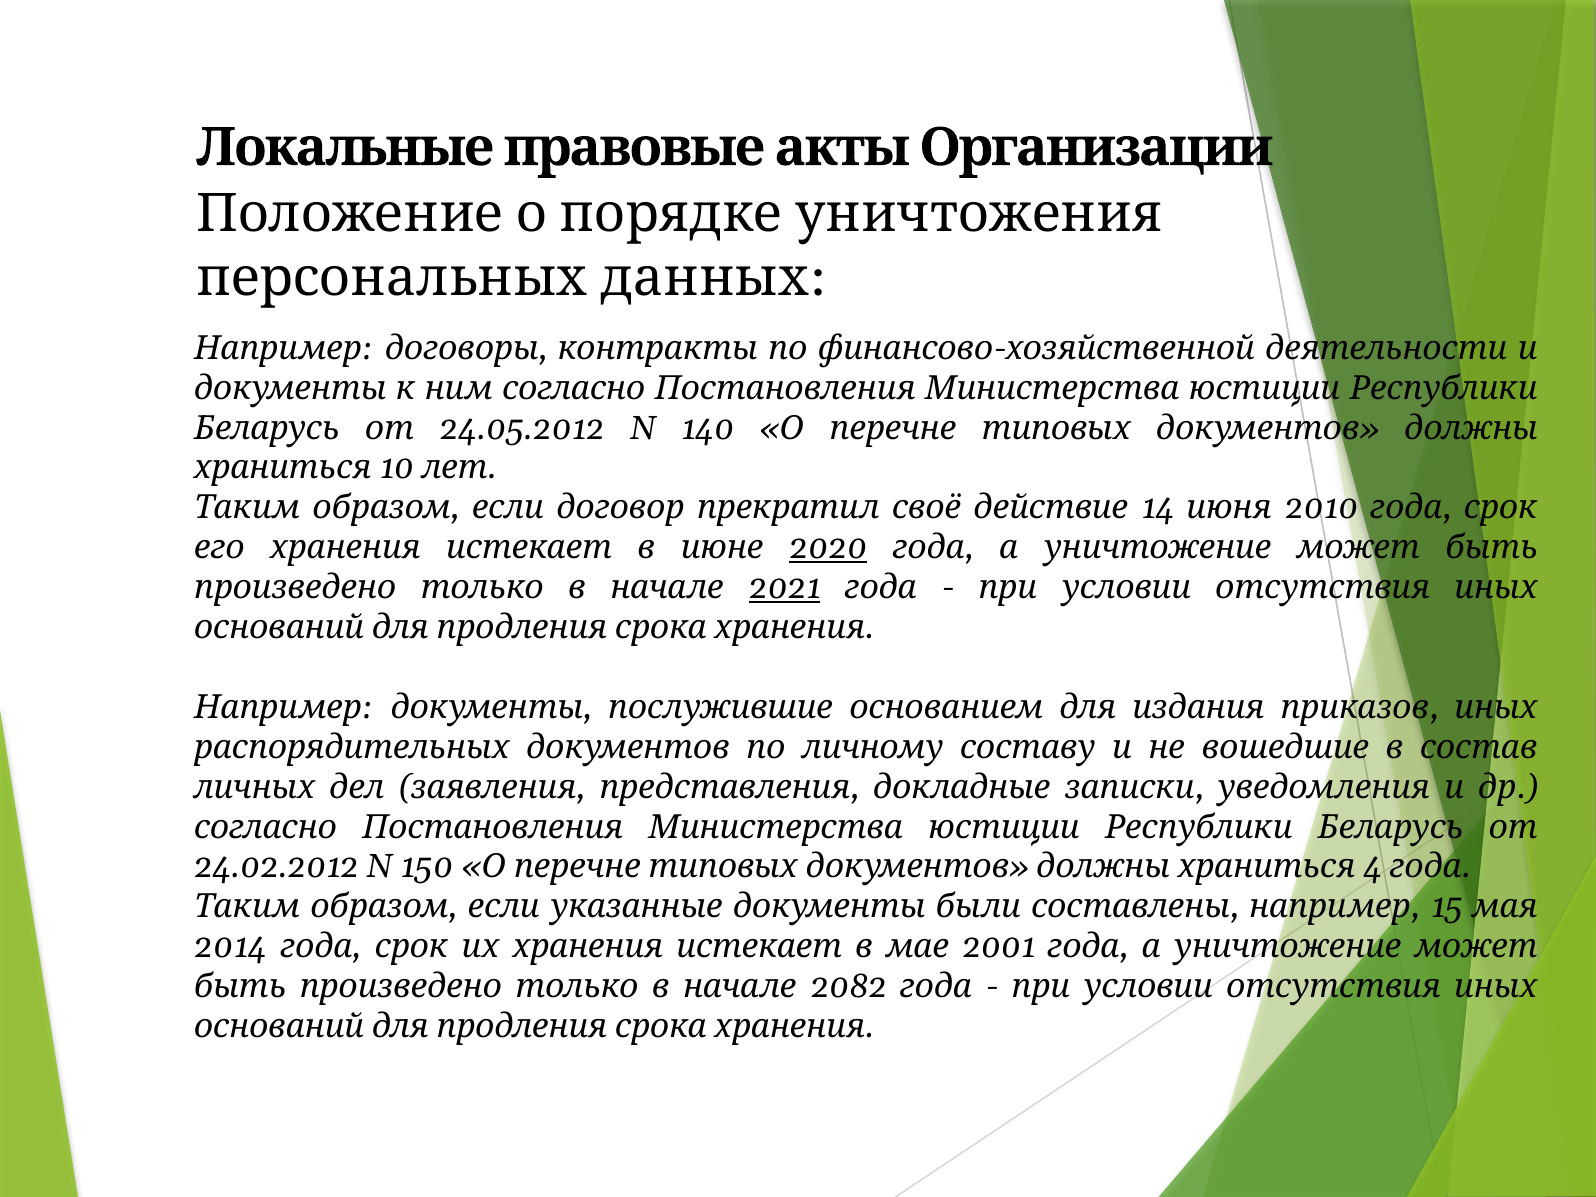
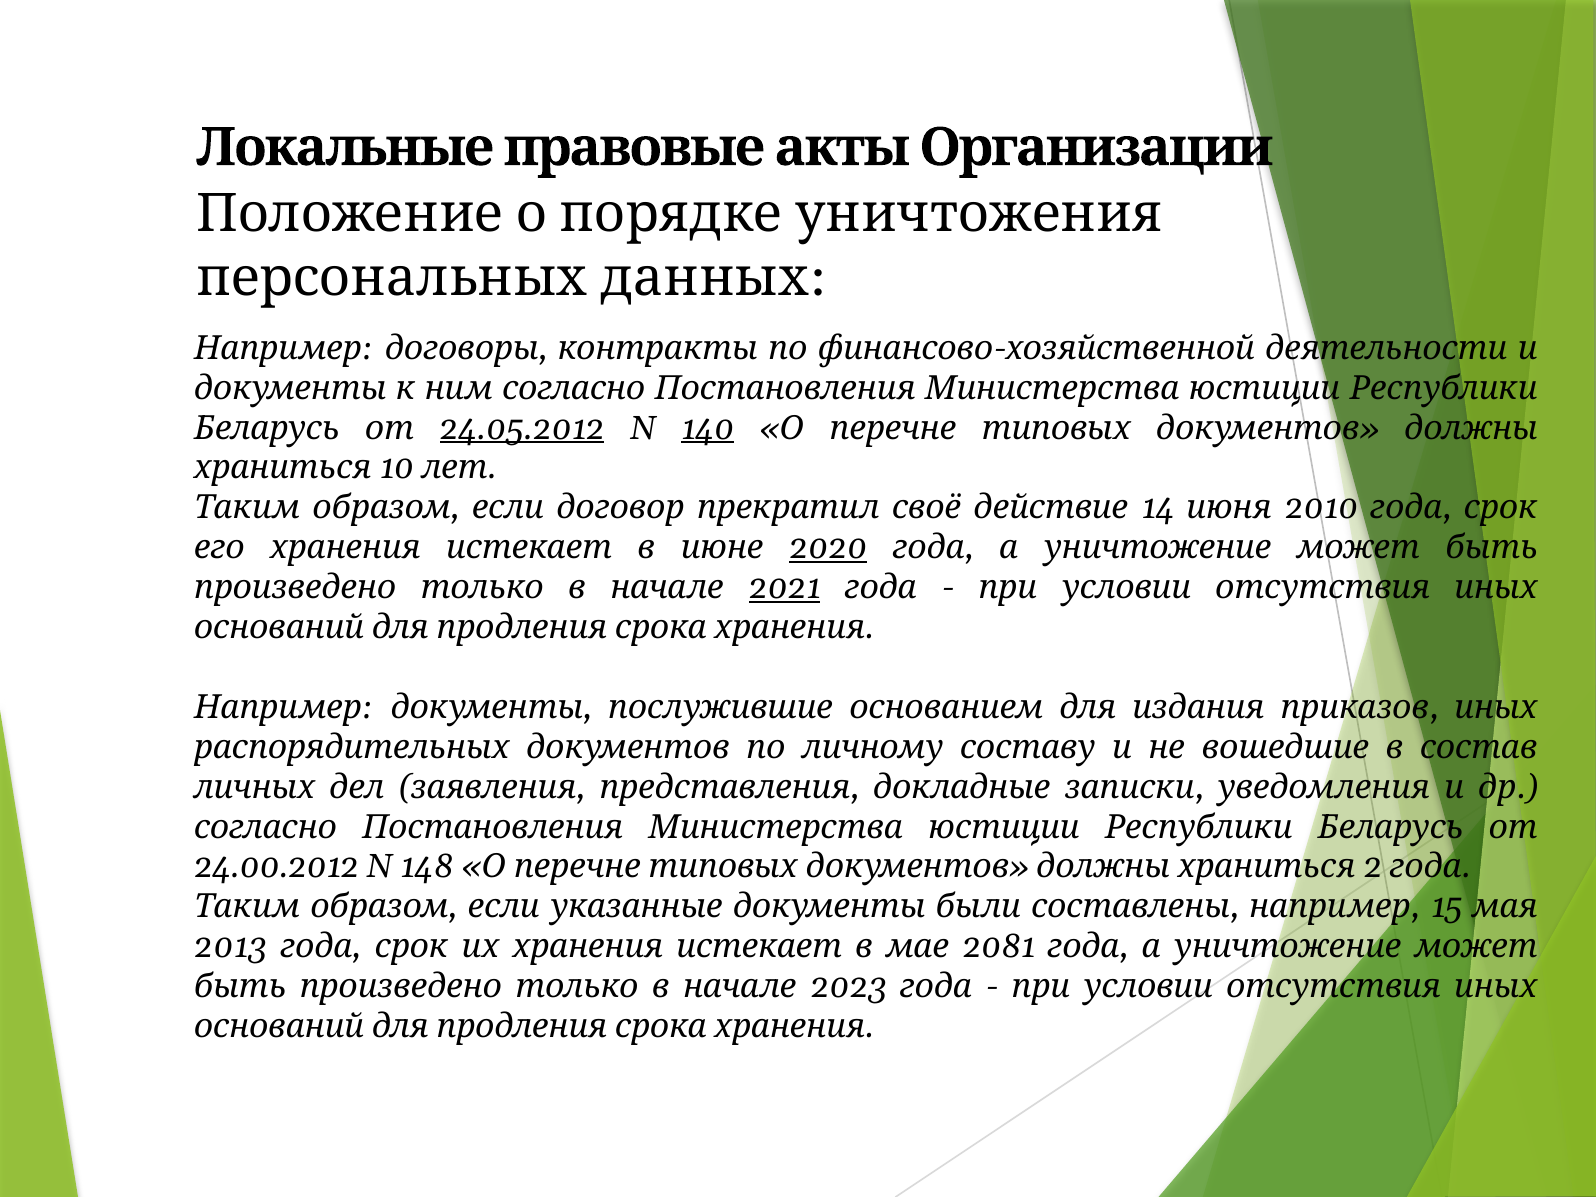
24.05.2012 underline: none -> present
140 underline: none -> present
24.02.2012: 24.02.2012 -> 24.00.2012
150: 150 -> 148
4: 4 -> 2
2014: 2014 -> 2013
2001: 2001 -> 2081
2082: 2082 -> 2023
